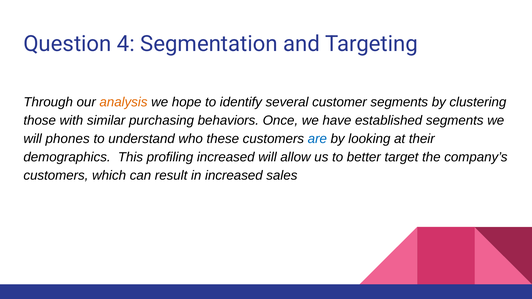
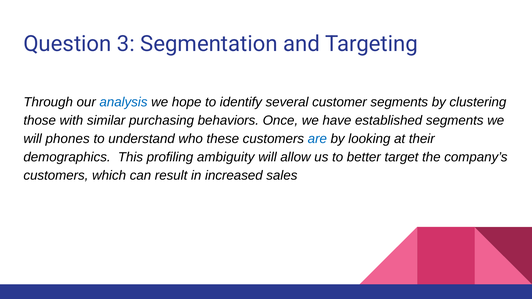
4: 4 -> 3
analysis colour: orange -> blue
profiling increased: increased -> ambiguity
